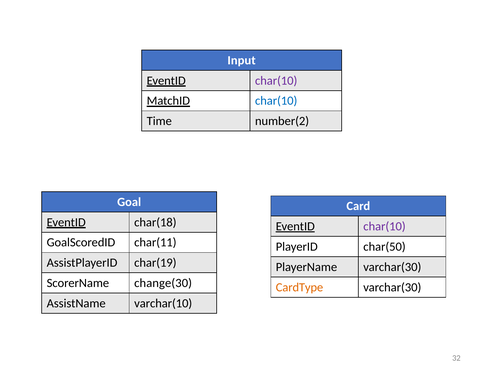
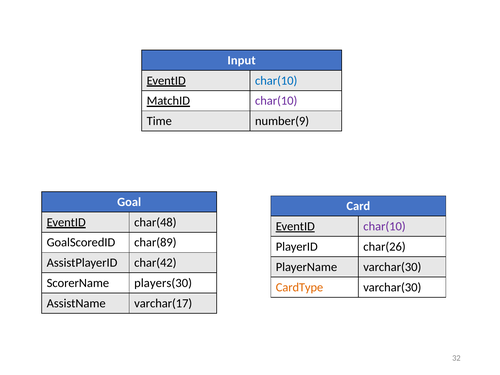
char(10 at (276, 81) colour: purple -> blue
char(10 at (276, 101) colour: blue -> purple
number(2: number(2 -> number(9
char(18: char(18 -> char(48
char(11: char(11 -> char(89
char(50: char(50 -> char(26
char(19: char(19 -> char(42
change(30: change(30 -> players(30
varchar(10: varchar(10 -> varchar(17
